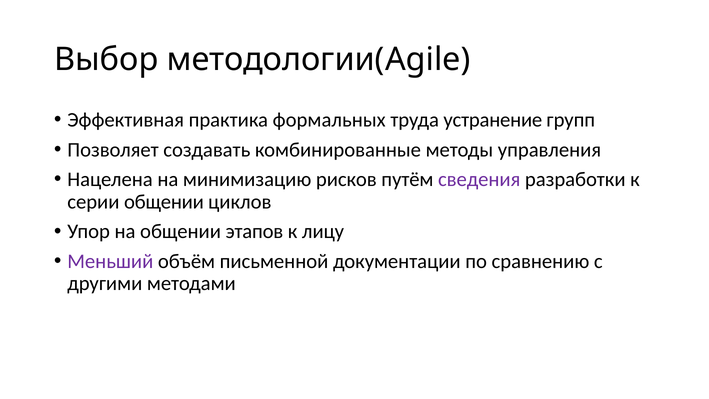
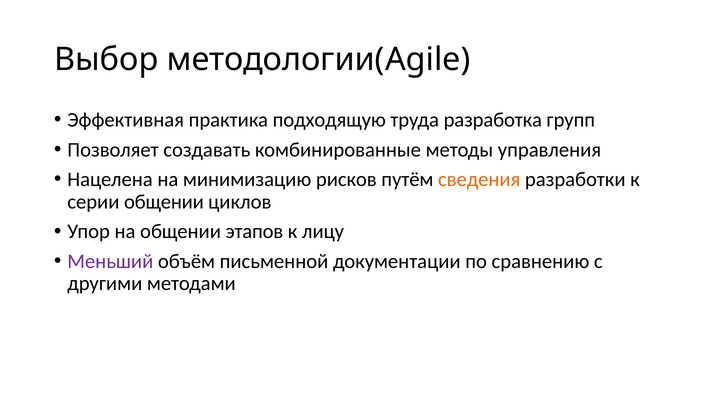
формальных: формальных -> подходящую
устранение: устранение -> разработка
сведения colour: purple -> orange
